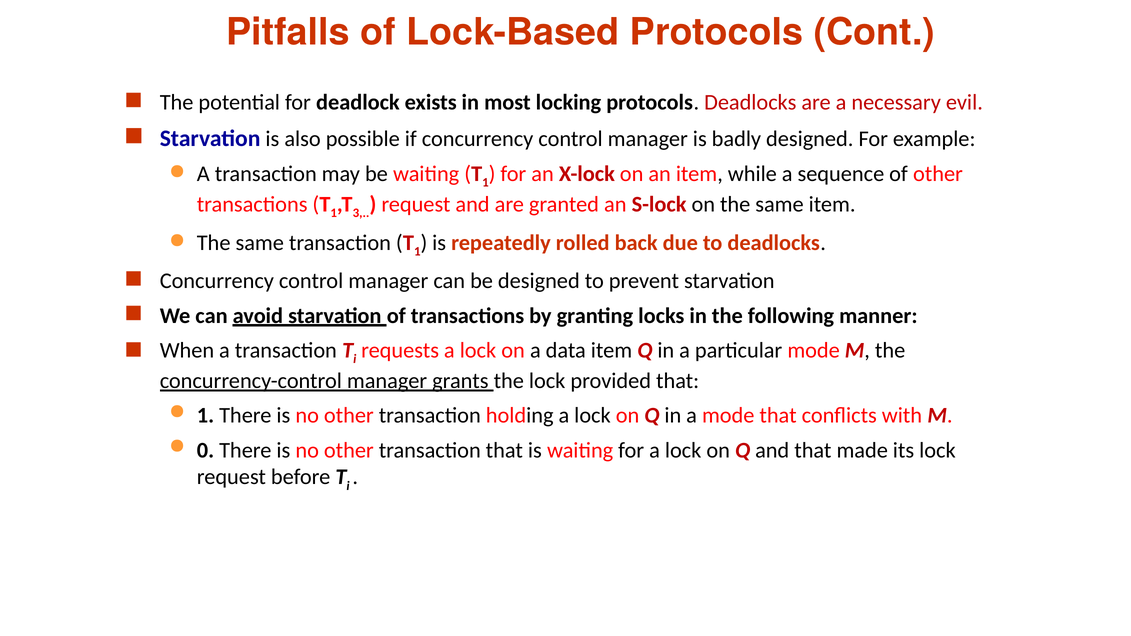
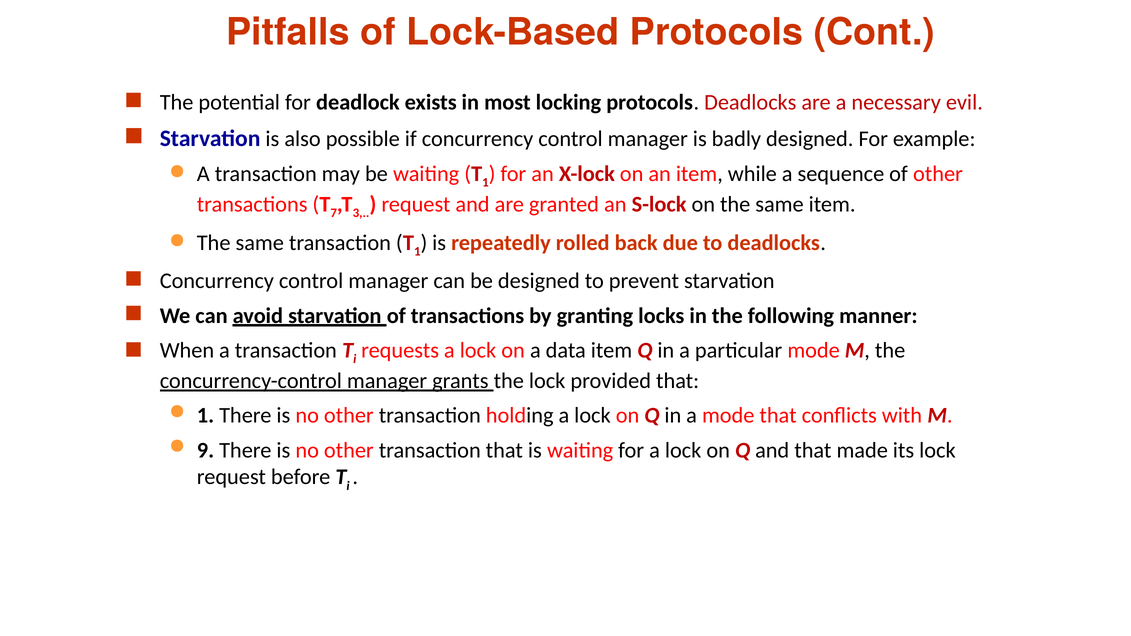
1 at (334, 213): 1 -> 7
0: 0 -> 9
